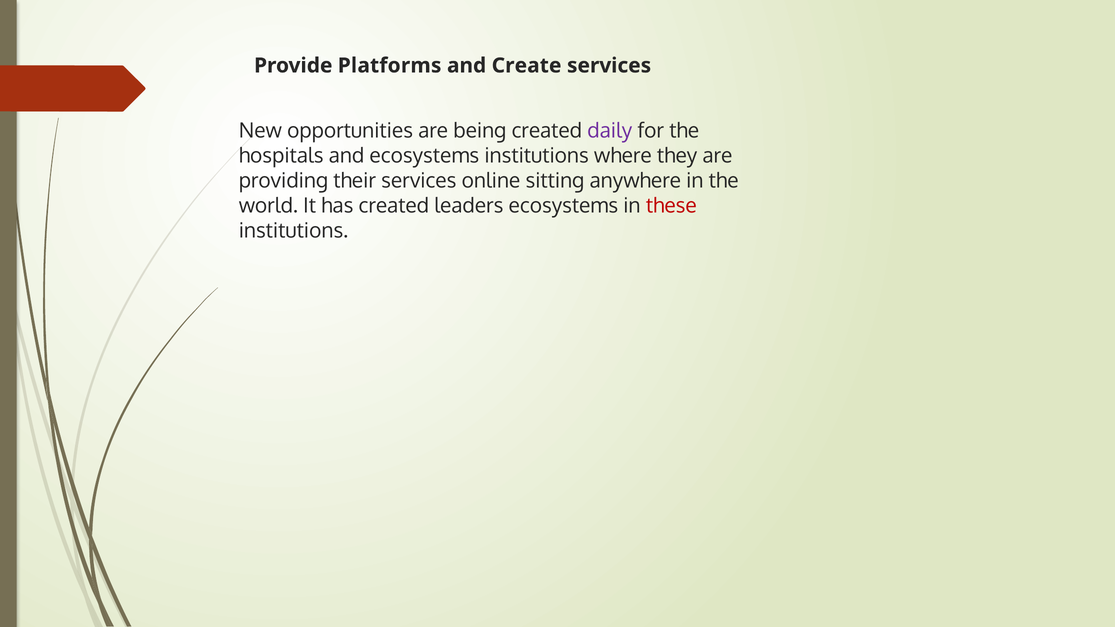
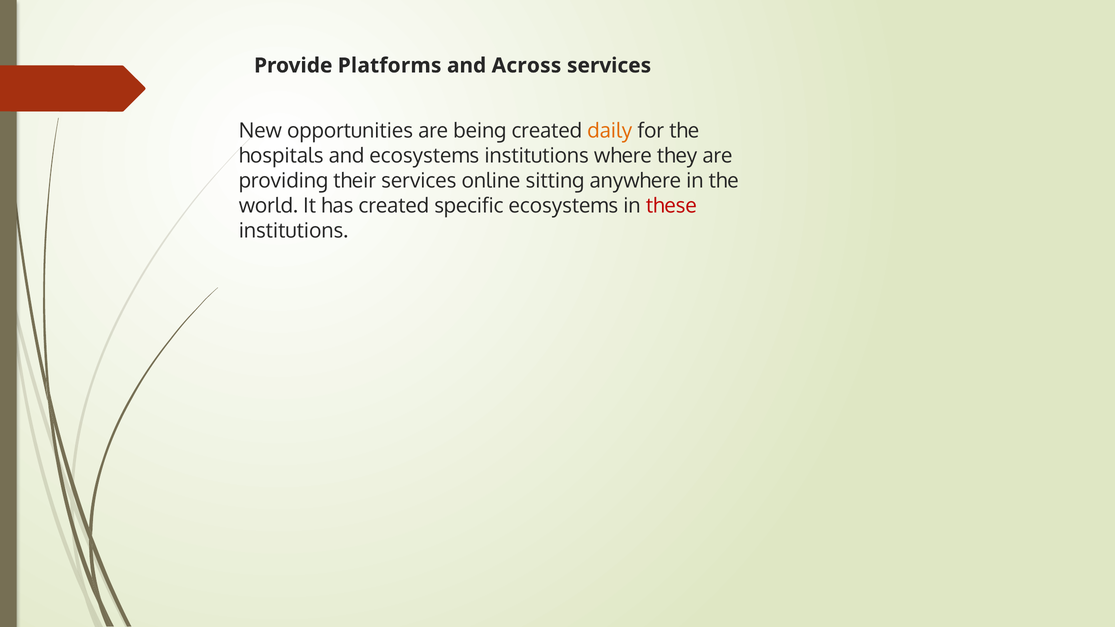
Create: Create -> Across
daily colour: purple -> orange
leaders: leaders -> specific
